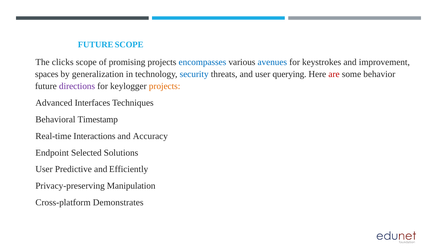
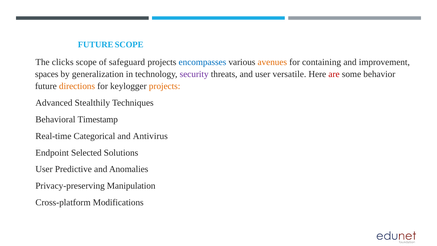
promising: promising -> safeguard
avenues colour: blue -> orange
keystrokes: keystrokes -> containing
security colour: blue -> purple
querying: querying -> versatile
directions colour: purple -> orange
Interfaces: Interfaces -> Stealthily
Interactions: Interactions -> Categorical
Accuracy: Accuracy -> Antivirus
Efficiently: Efficiently -> Anomalies
Demonstrates: Demonstrates -> Modifications
